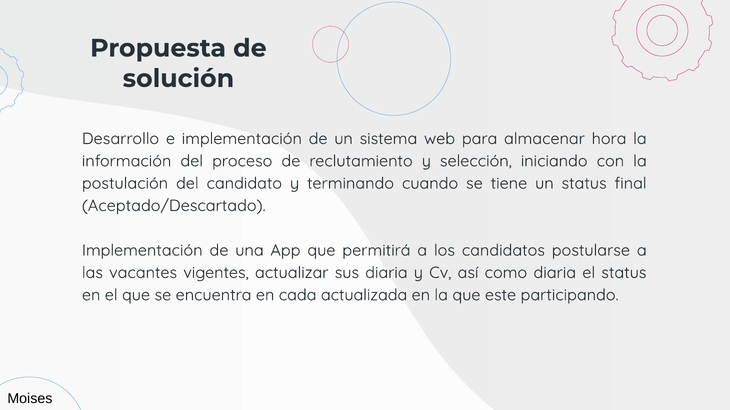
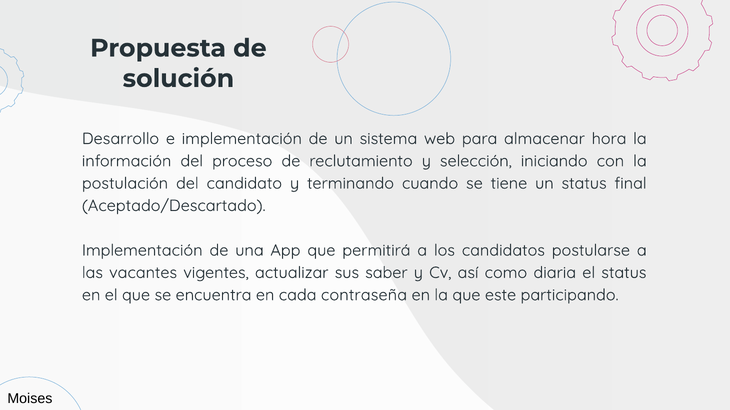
sus diaria: diaria -> saber
actualizada: actualizada -> contraseña
